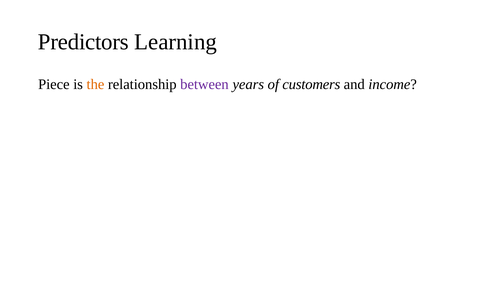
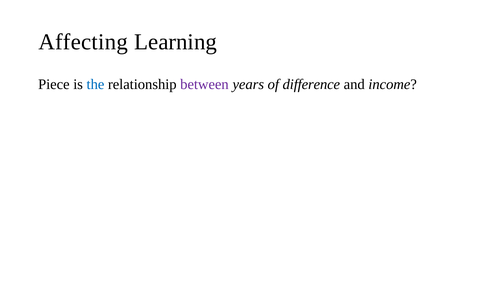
Predictors: Predictors -> Affecting
the colour: orange -> blue
customers: customers -> difference
